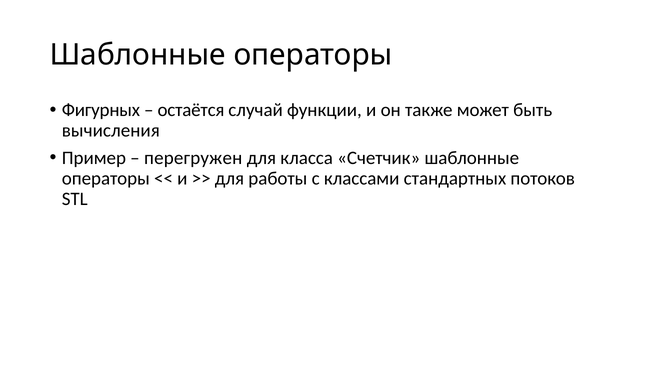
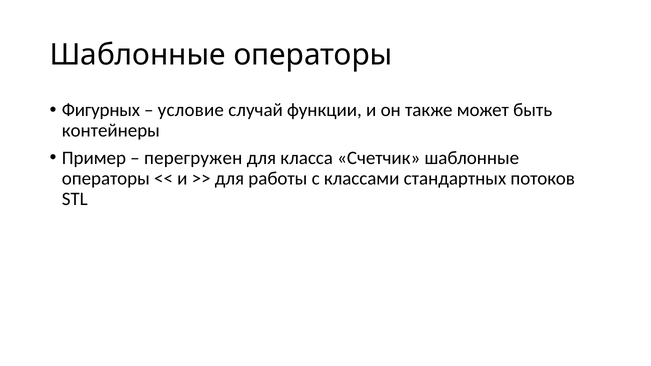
остаётся: остаётся -> условие
вычисления: вычисления -> контейнеры
